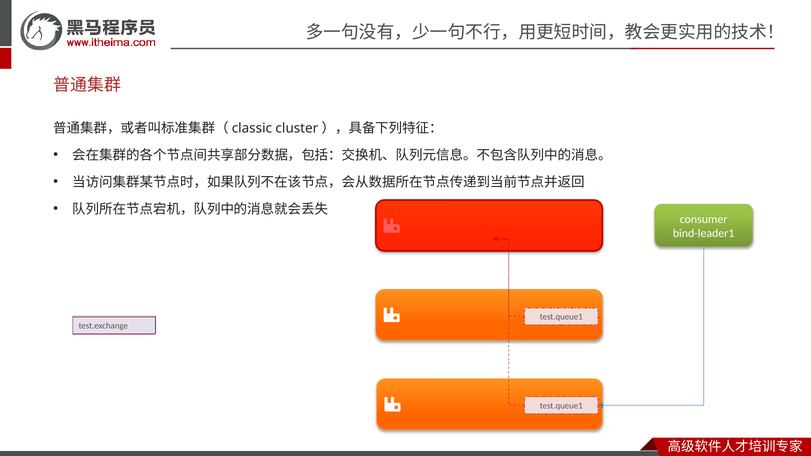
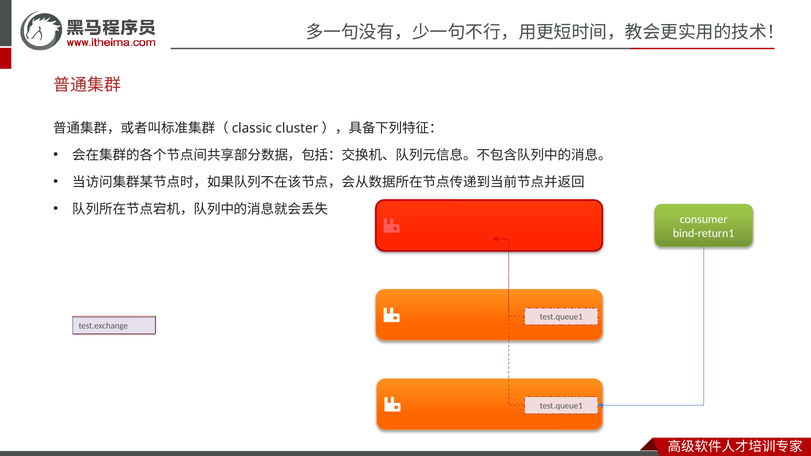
bind-leader1: bind-leader1 -> bind-return1
